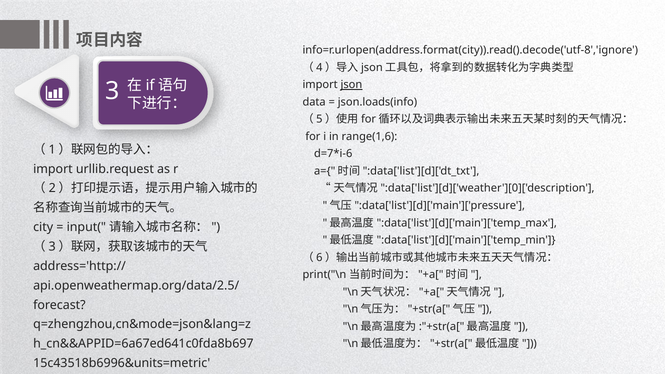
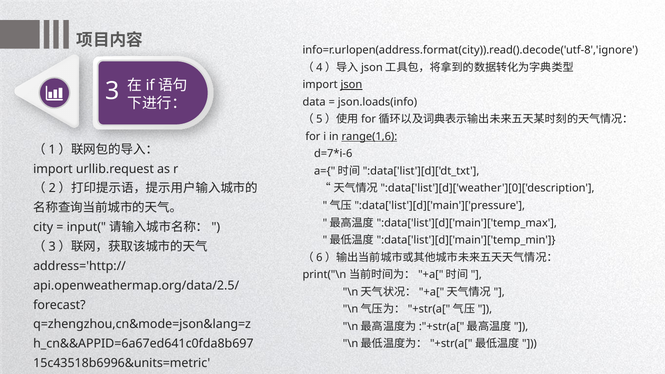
range(1,6 underline: none -> present
